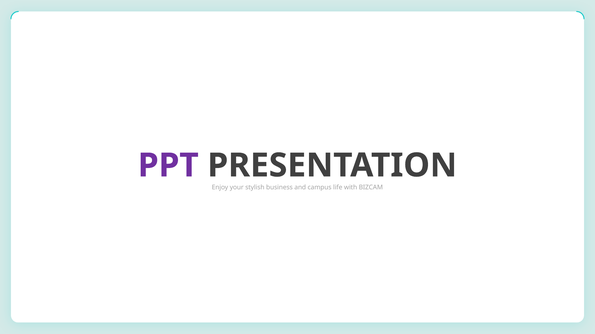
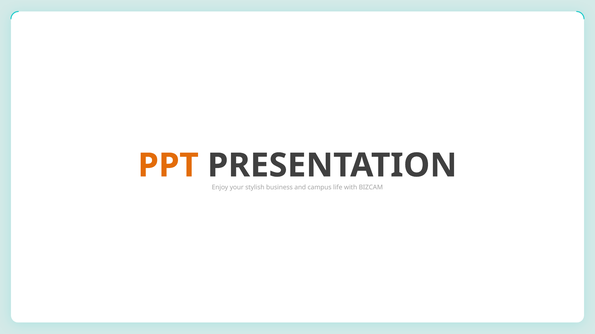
PPT colour: purple -> orange
